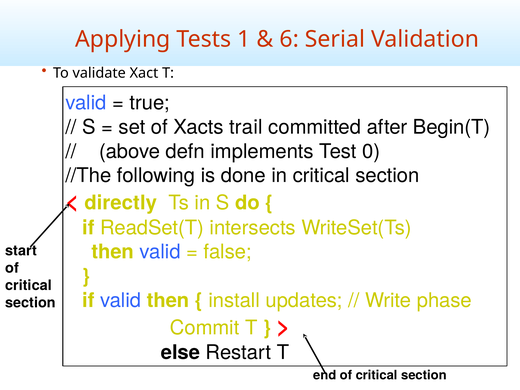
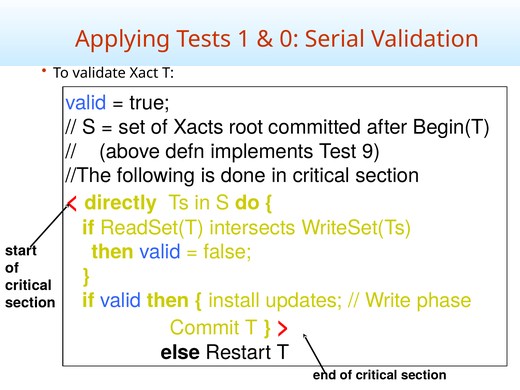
6: 6 -> 0
trail: trail -> root
0: 0 -> 9
